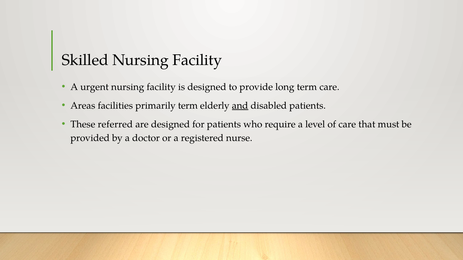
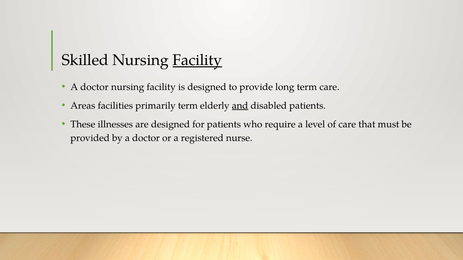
Facility at (197, 60) underline: none -> present
urgent at (95, 87): urgent -> doctor
referred: referred -> illnesses
